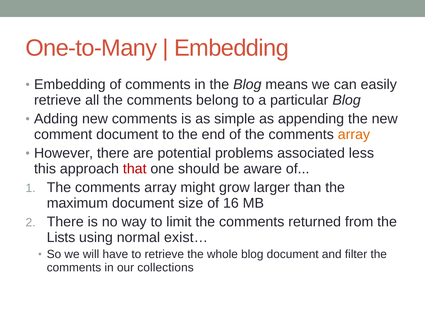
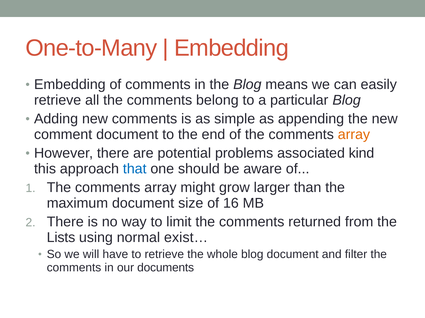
less: less -> kind
that colour: red -> blue
collections: collections -> documents
